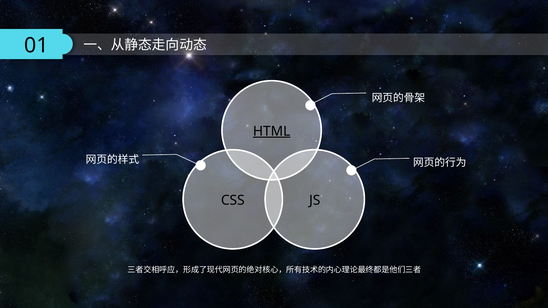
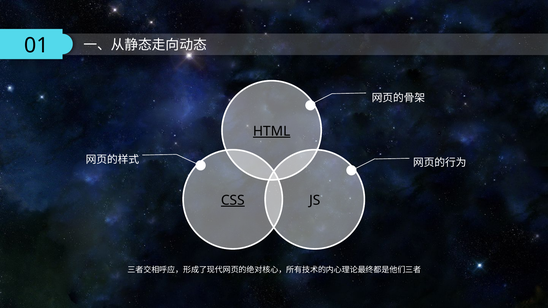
CSS underline: none -> present
